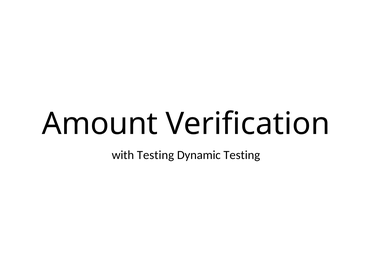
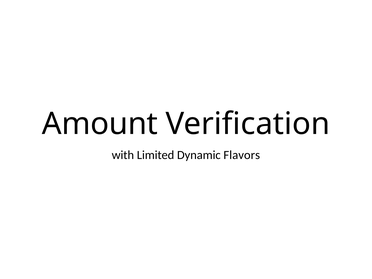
with Testing: Testing -> Limited
Dynamic Testing: Testing -> Flavors
